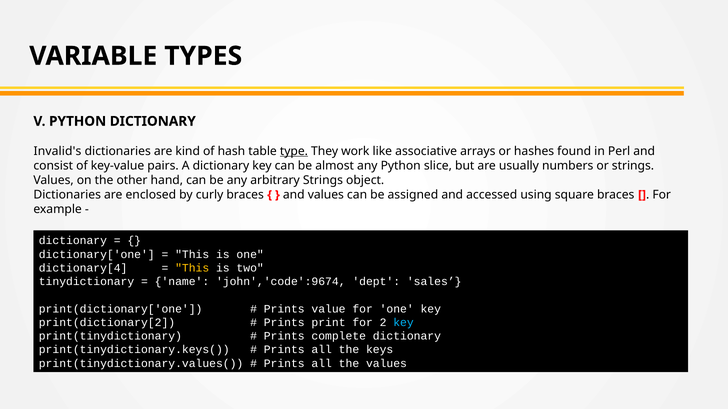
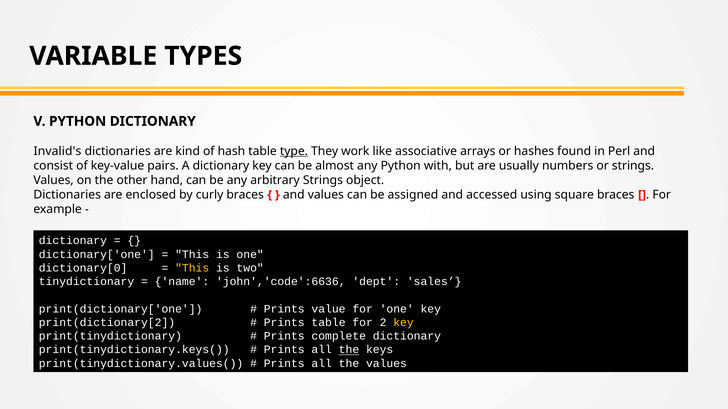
slice: slice -> with
dictionary[4: dictionary[4 -> dictionary[0
john','code':9674: john','code':9674 -> john','code':6636
Prints print: print -> table
key at (404, 323) colour: light blue -> yellow
the at (349, 350) underline: none -> present
